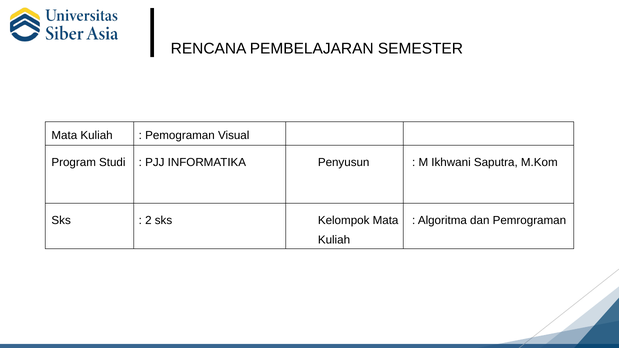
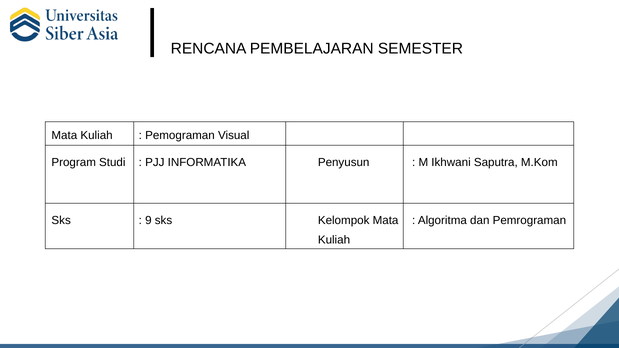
2: 2 -> 9
